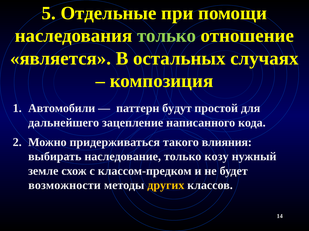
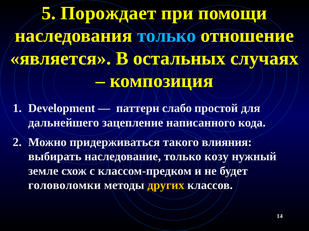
Отдельные: Отдельные -> Порождает
только at (167, 36) colour: light green -> light blue
Автомобили: Автомобили -> Development
будут: будут -> слабо
возможности: возможности -> головоломки
